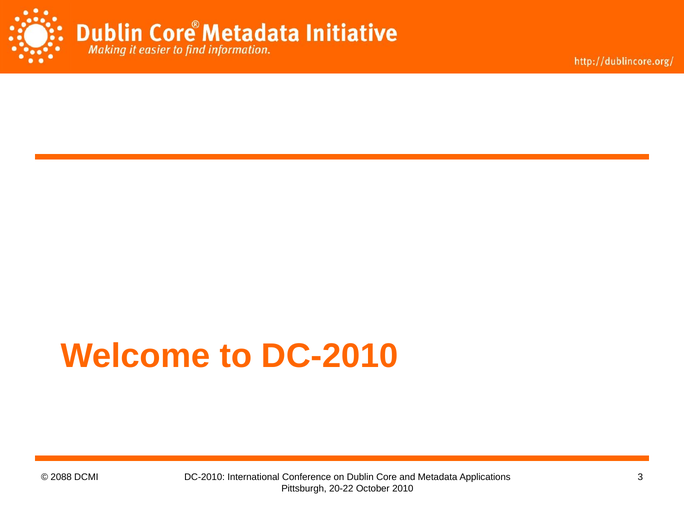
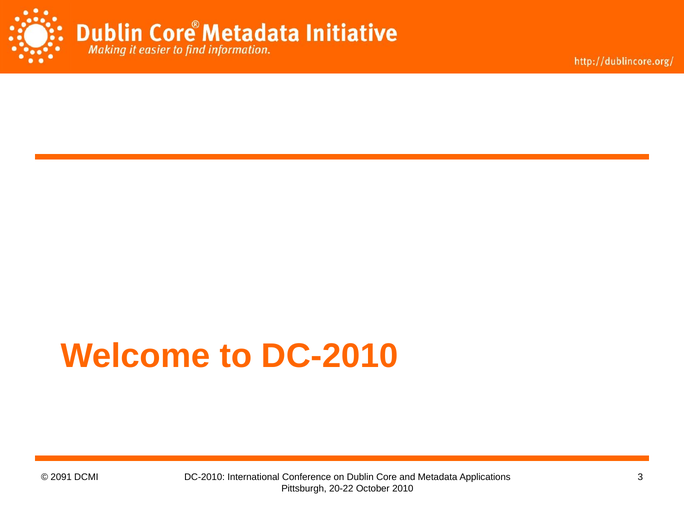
2088: 2088 -> 2091
